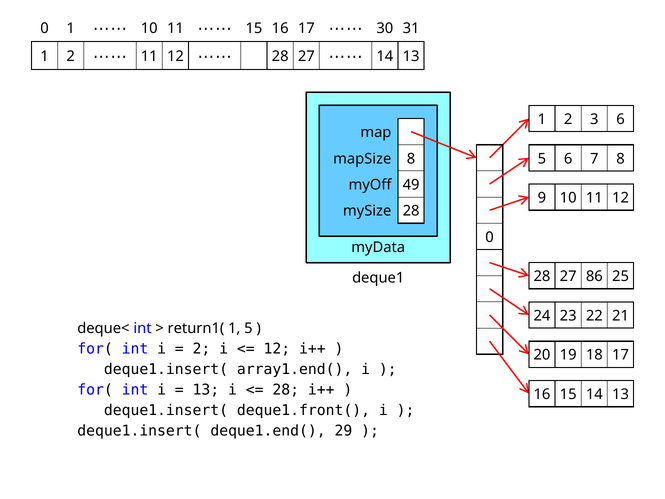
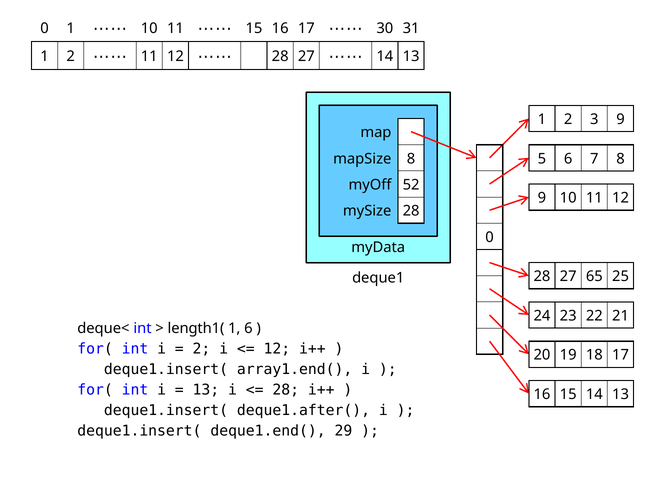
3 6: 6 -> 9
49: 49 -> 52
86: 86 -> 65
return1(: return1( -> length1(
1 5: 5 -> 6
deque1.front(: deque1.front( -> deque1.after(
